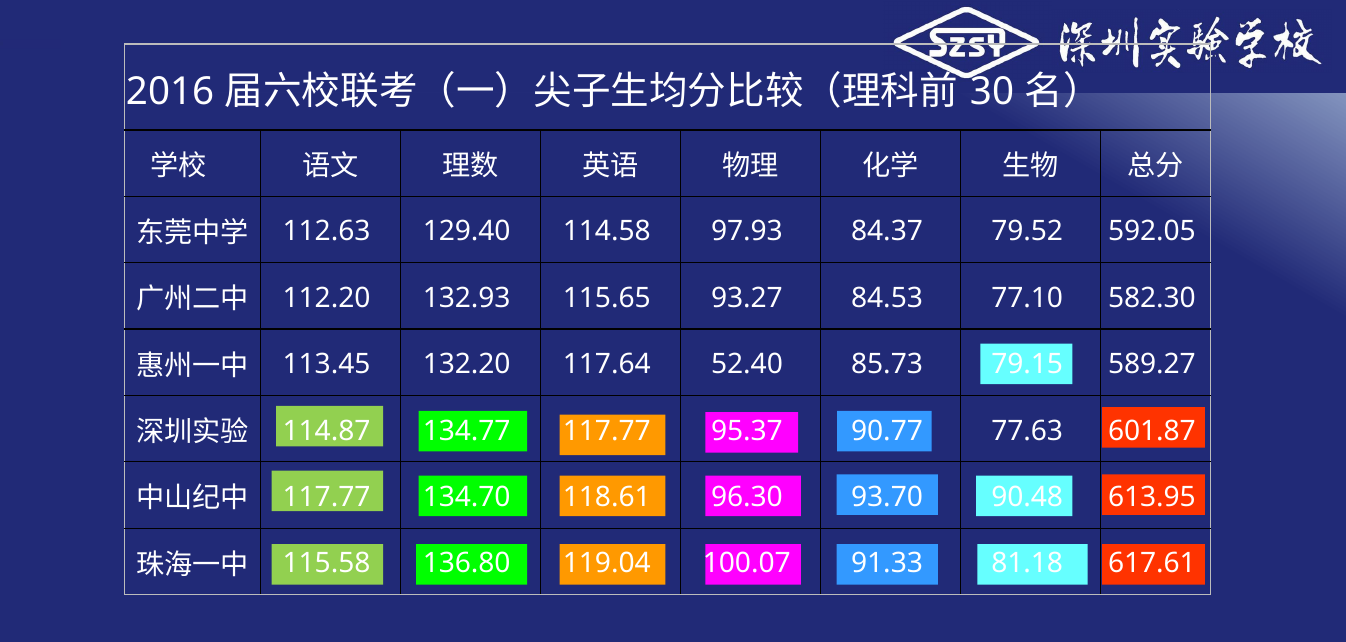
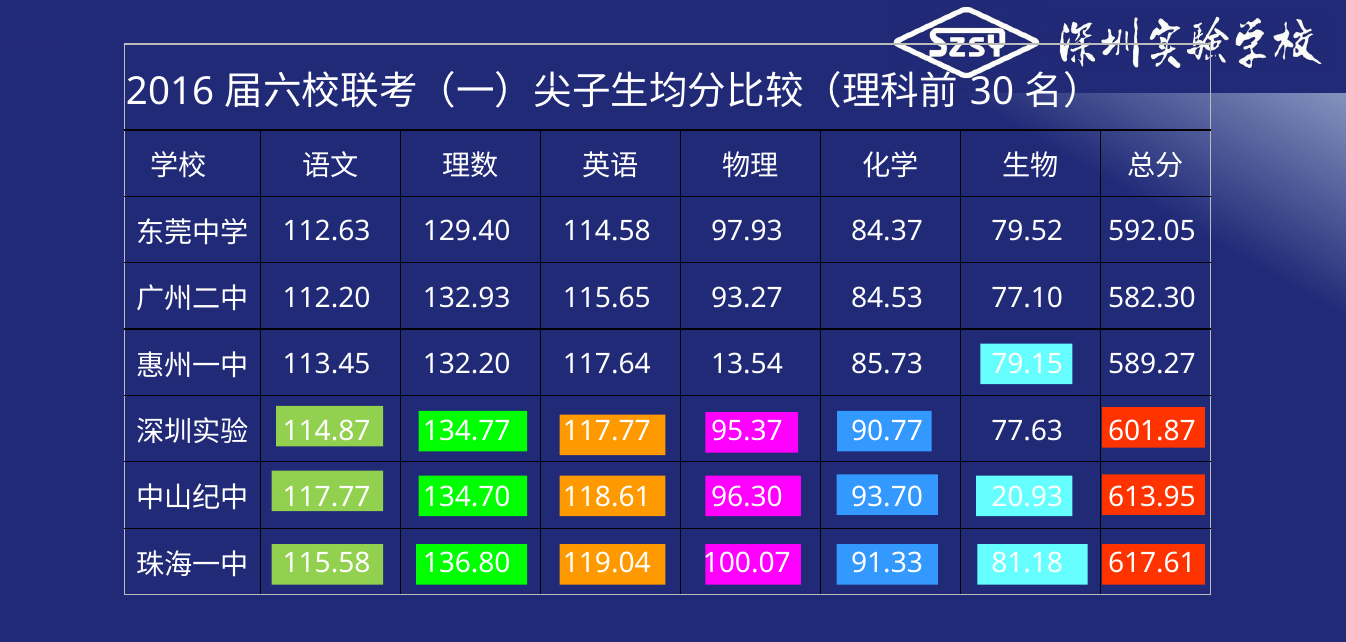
52.40: 52.40 -> 13.54
90.48: 90.48 -> 20.93
